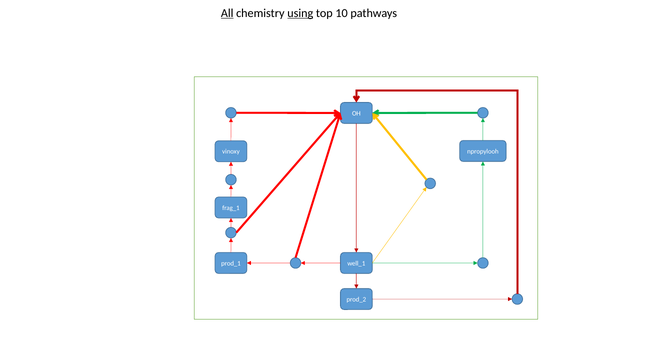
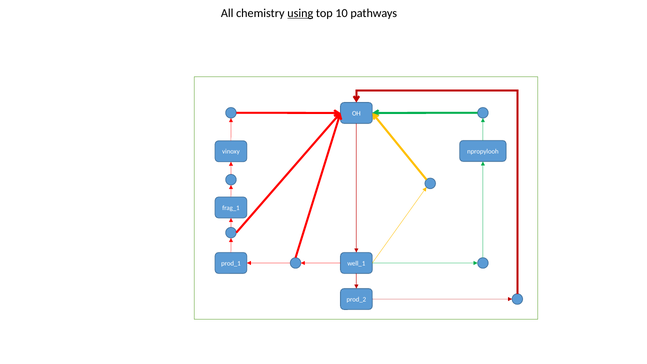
All underline: present -> none
